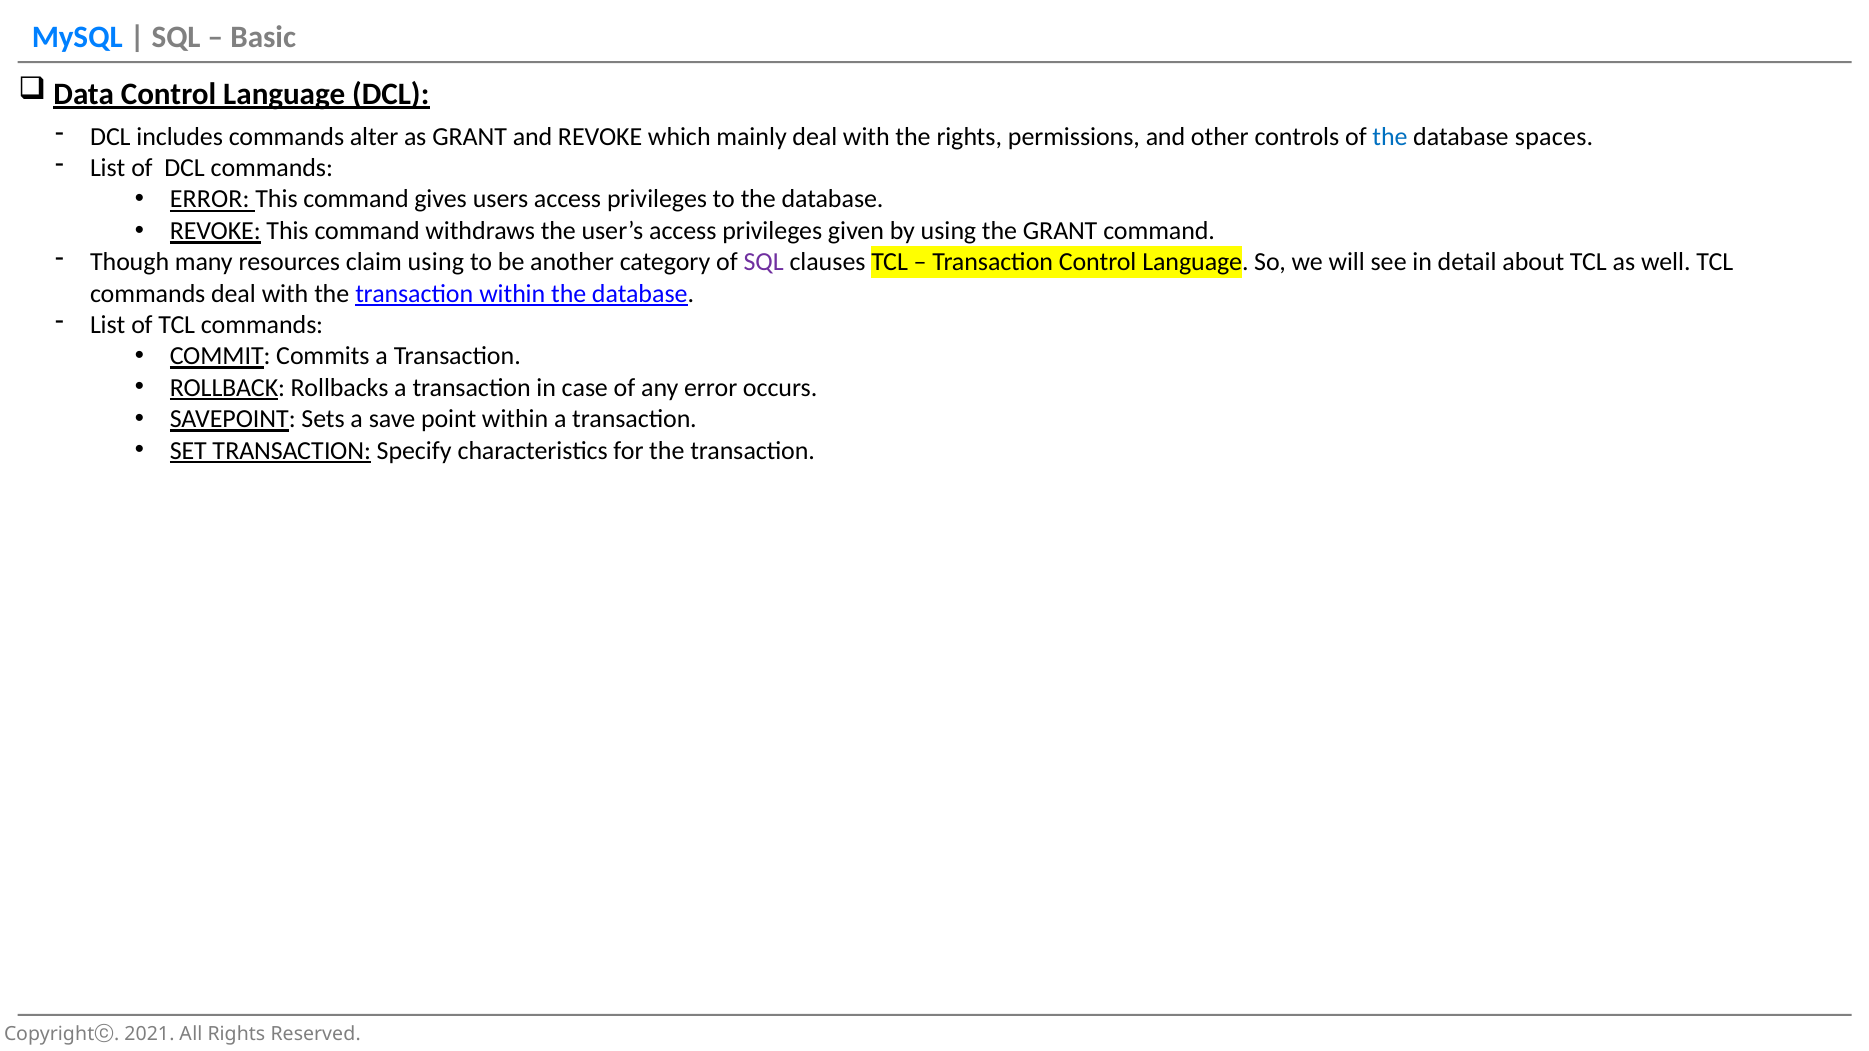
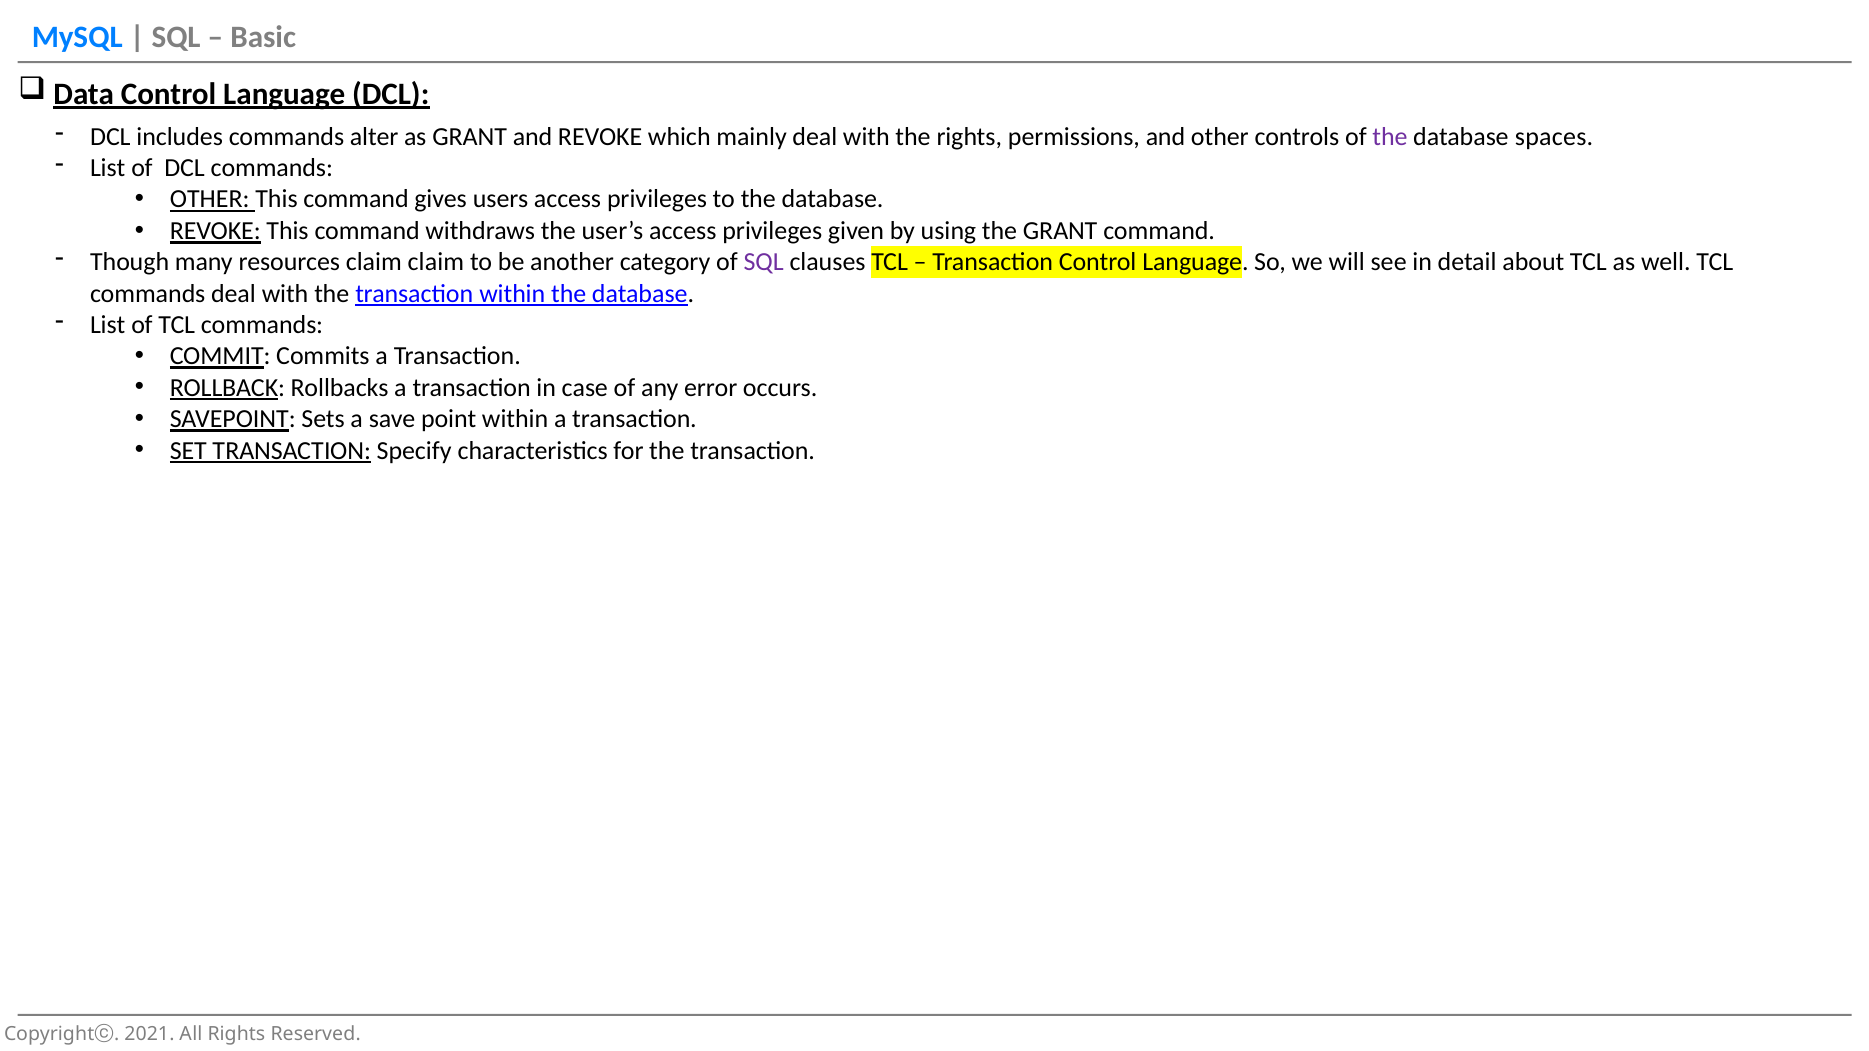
the at (1390, 137) colour: blue -> purple
ERROR at (210, 199): ERROR -> OTHER
claim using: using -> claim
